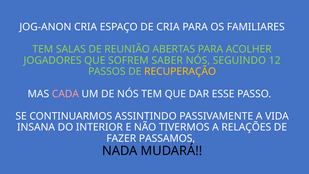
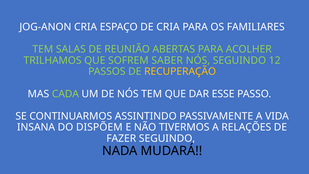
JOGADORES: JOGADORES -> TRILHAMOS
CADA colour: pink -> light green
INTERIOR: INTERIOR -> DISPÕEM
FAZER PASSAMOS: PASSAMOS -> SEGUINDO
